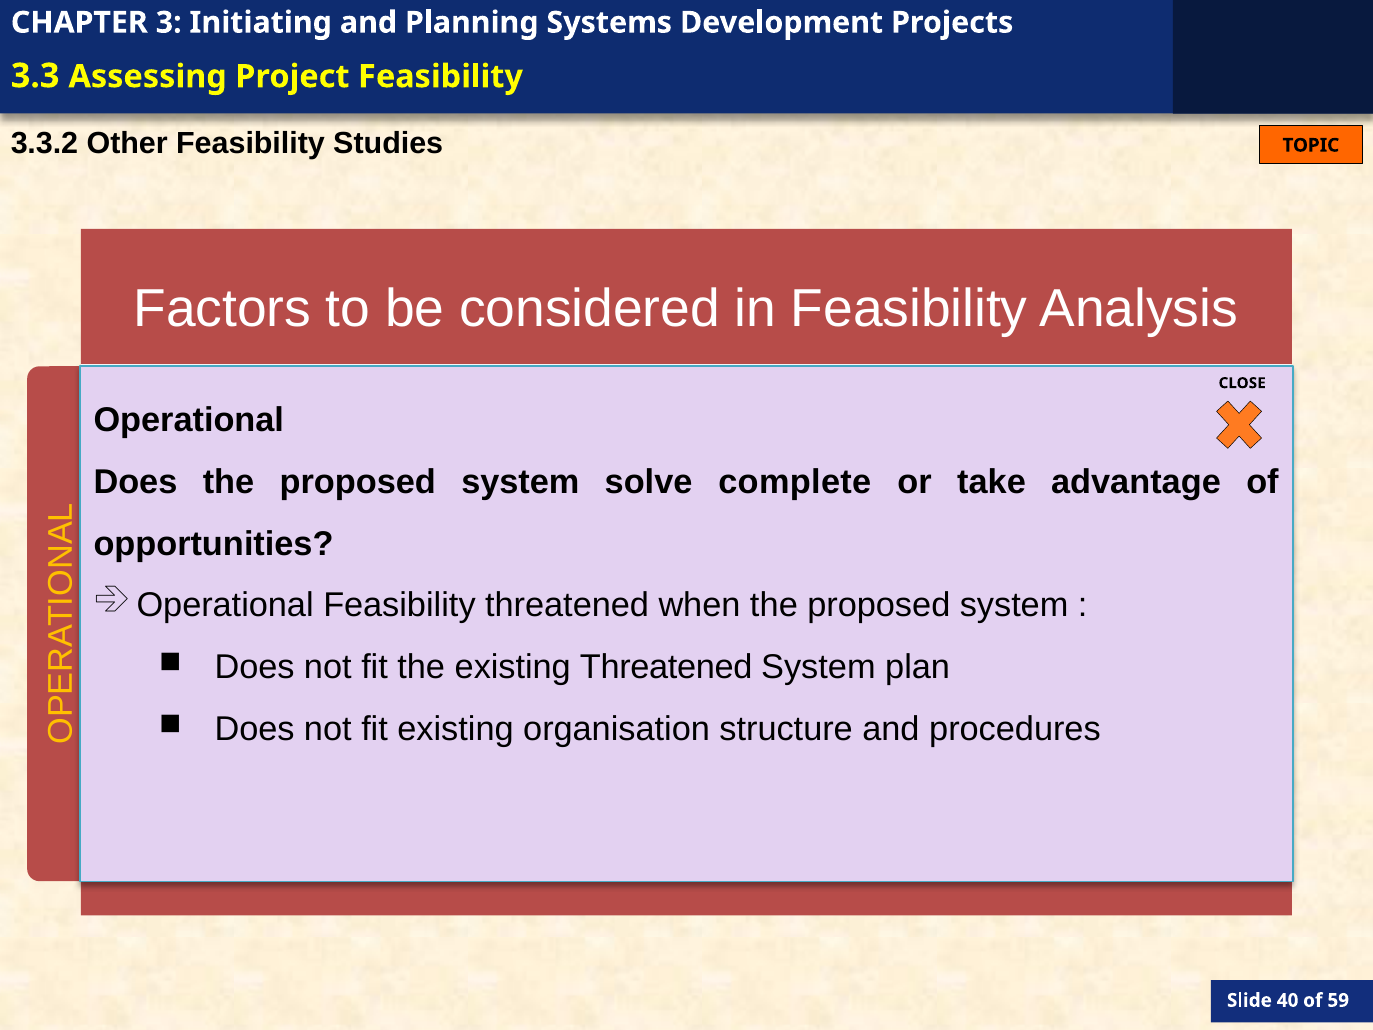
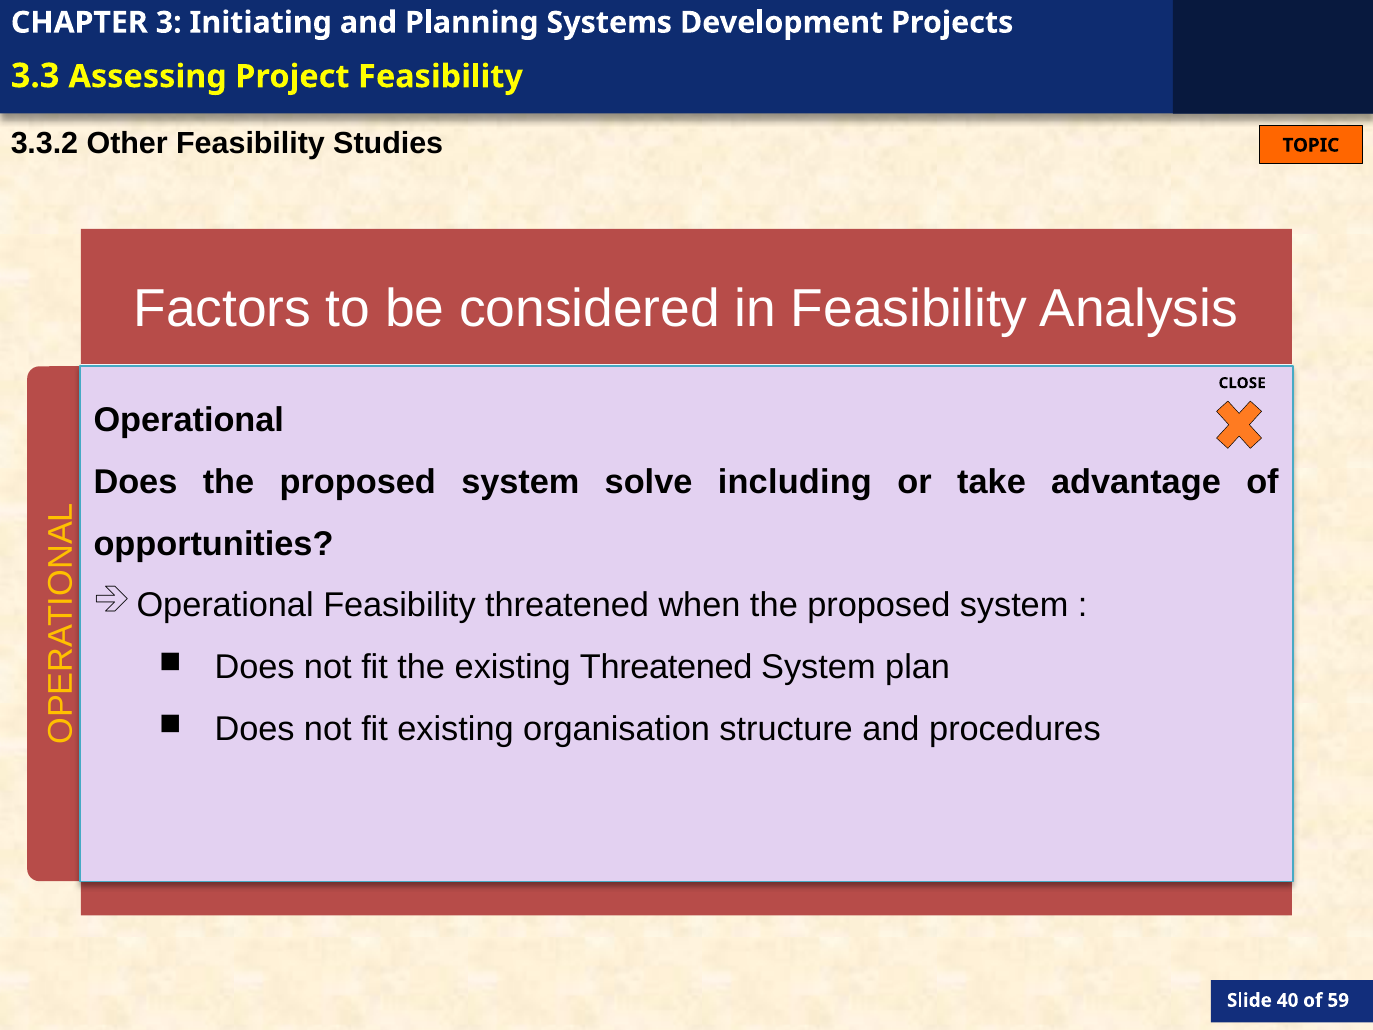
complete: complete -> including
